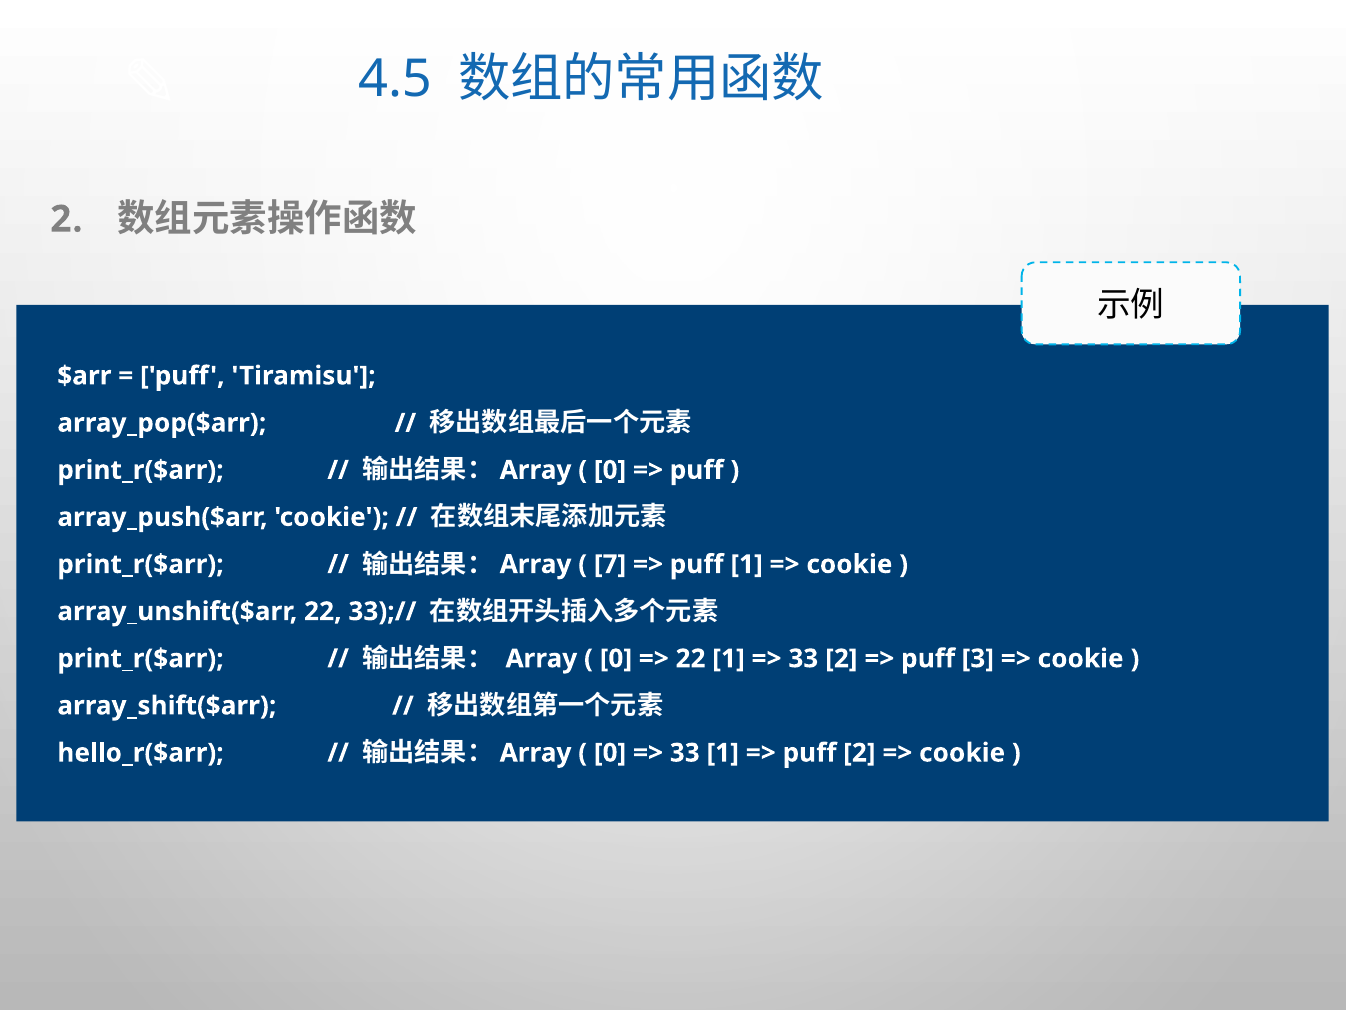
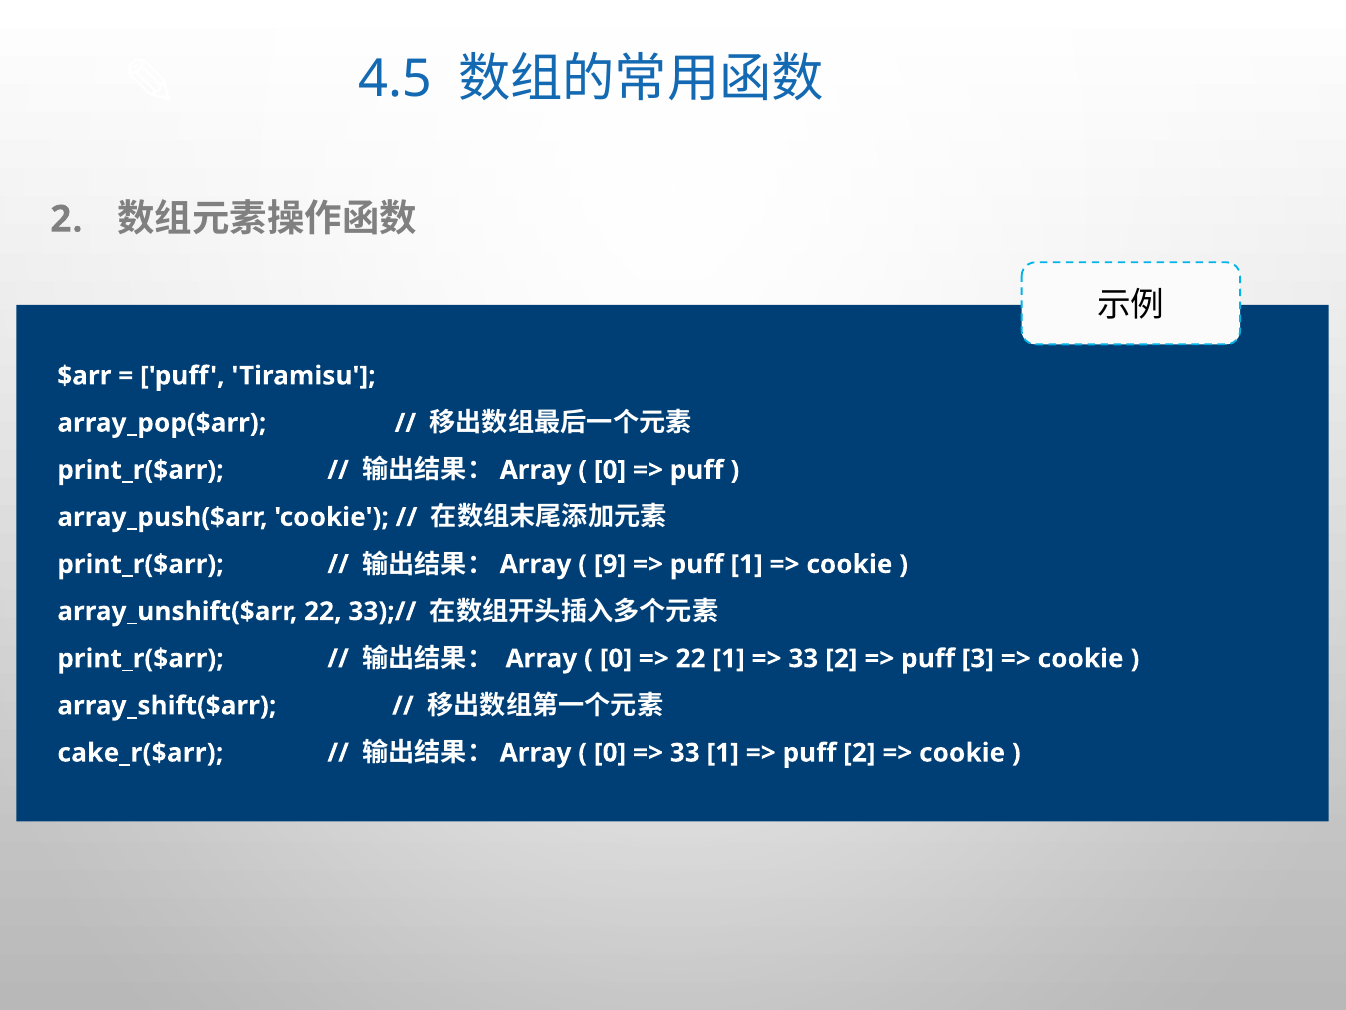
7: 7 -> 9
hello_r($arr: hello_r($arr -> cake_r($arr
